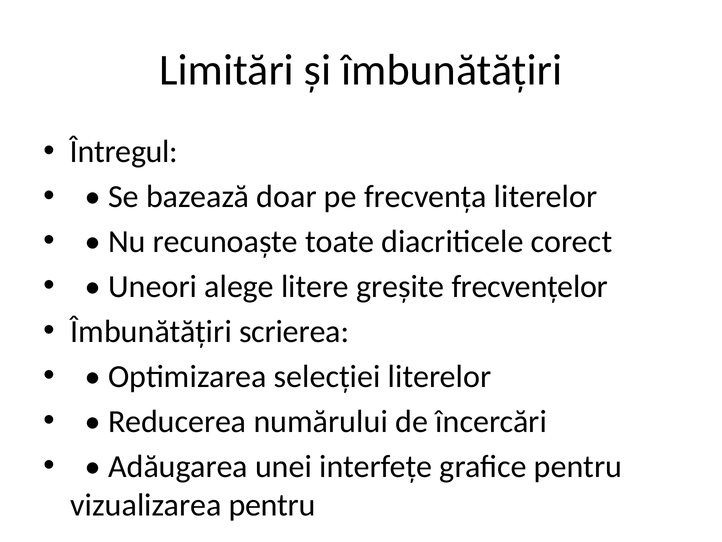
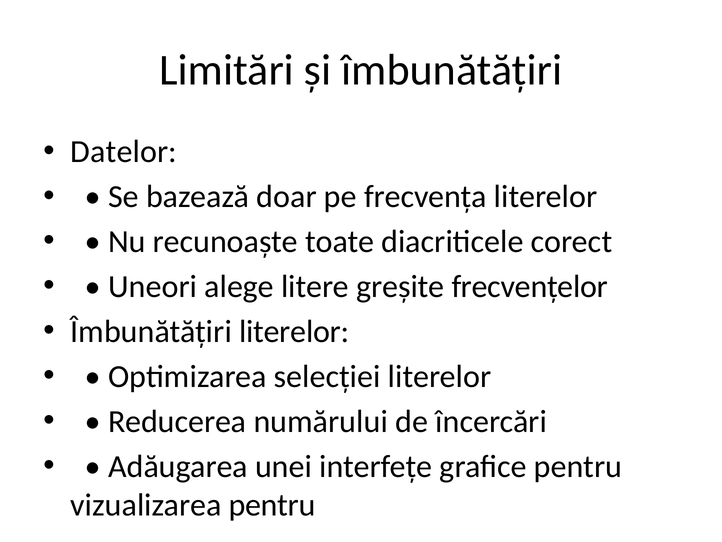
Întregul: Întregul -> Datelor
Îmbunătățiri scrierea: scrierea -> literelor
